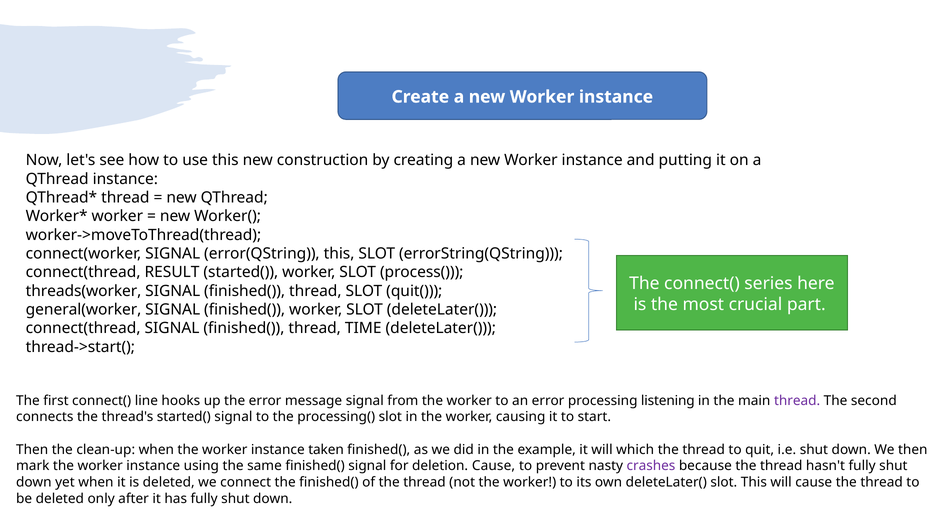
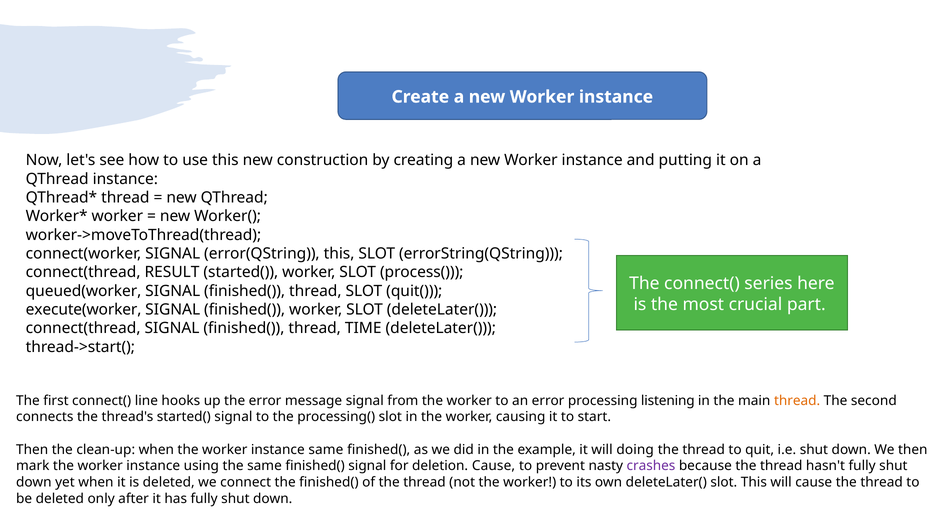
threads(worker: threads(worker -> queued(worker
general(worker: general(worker -> execute(worker
thread at (797, 401) colour: purple -> orange
instance taken: taken -> same
which: which -> doing
